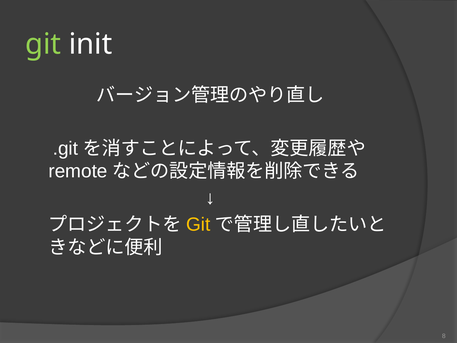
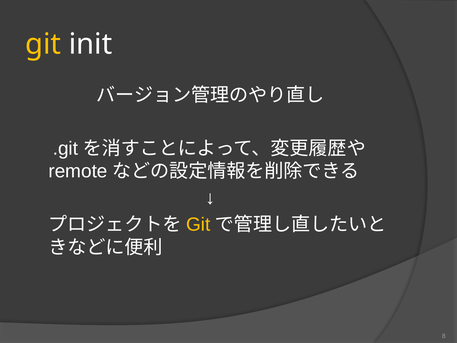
git at (43, 44) colour: light green -> yellow
